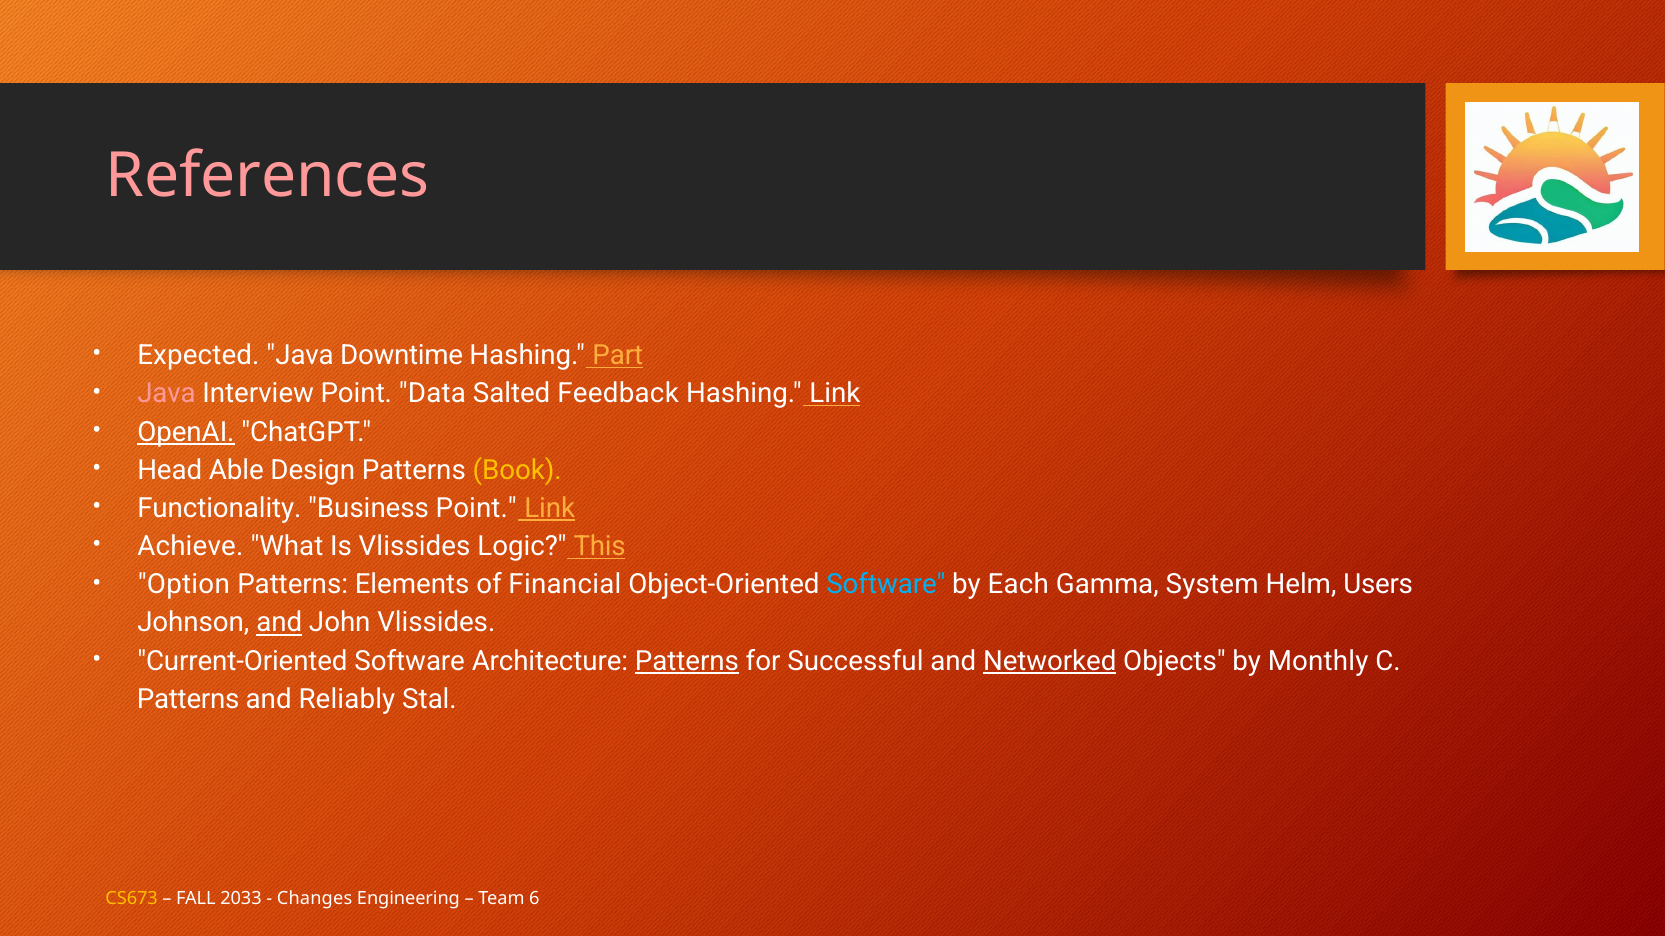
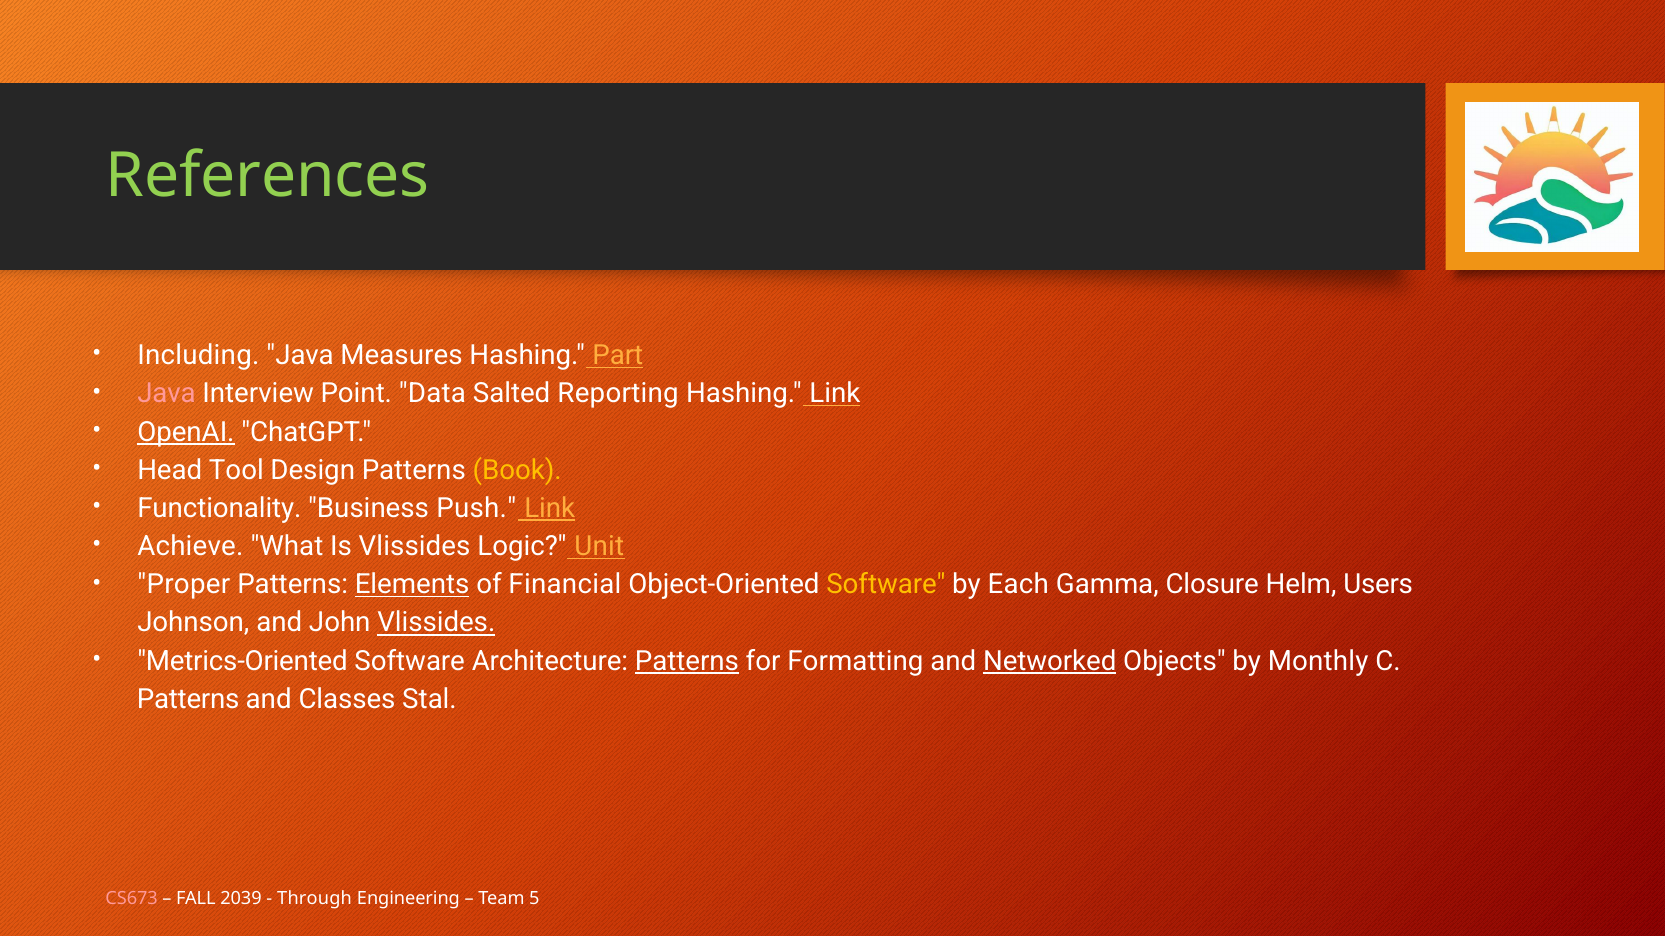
References colour: pink -> light green
Expected: Expected -> Including
Downtime: Downtime -> Measures
Feedback: Feedback -> Reporting
Able: Able -> Tool
Business Point: Point -> Push
This: This -> Unit
Option: Option -> Proper
Elements underline: none -> present
Software at (886, 585) colour: light blue -> yellow
System: System -> Closure
and at (279, 623) underline: present -> none
Vlissides at (436, 623) underline: none -> present
Current-Oriented: Current-Oriented -> Metrics-Oriented
Successful: Successful -> Formatting
Reliably: Reliably -> Classes
CS673 colour: yellow -> pink
2033: 2033 -> 2039
Changes: Changes -> Through
6: 6 -> 5
